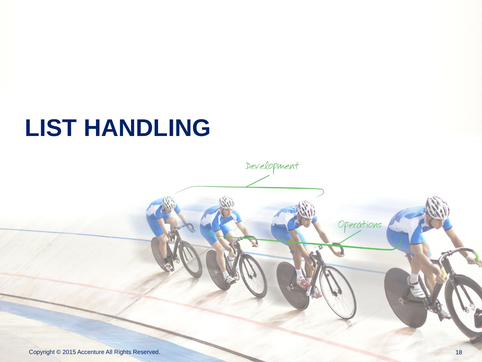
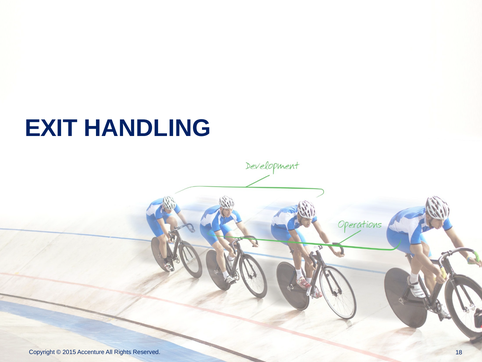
LIST: LIST -> EXIT
